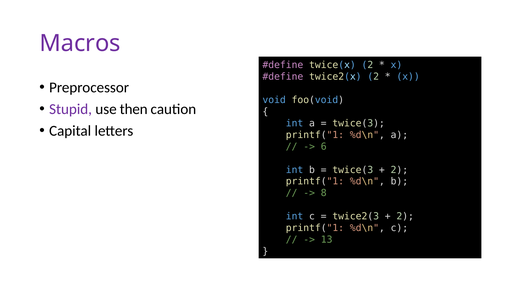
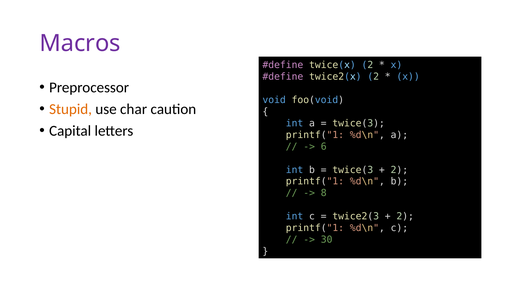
Stupid colour: purple -> orange
then: then -> char
13: 13 -> 30
